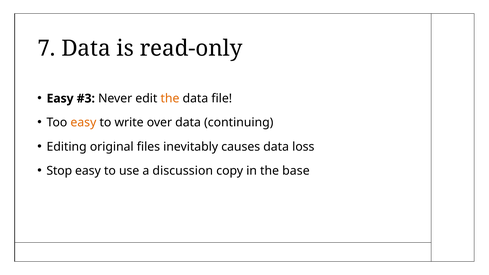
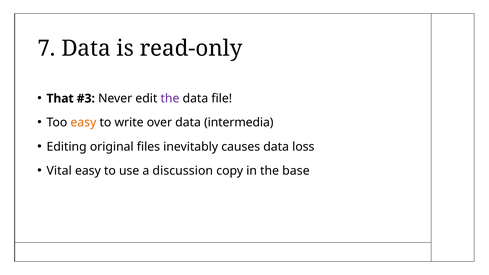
Easy at (60, 98): Easy -> That
the at (170, 98) colour: orange -> purple
continuing: continuing -> intermedia
Stop: Stop -> Vital
